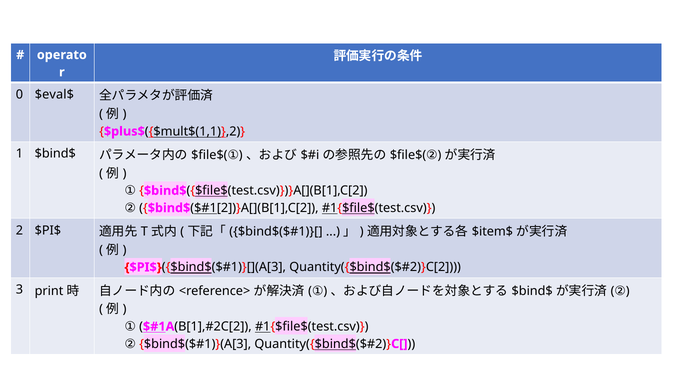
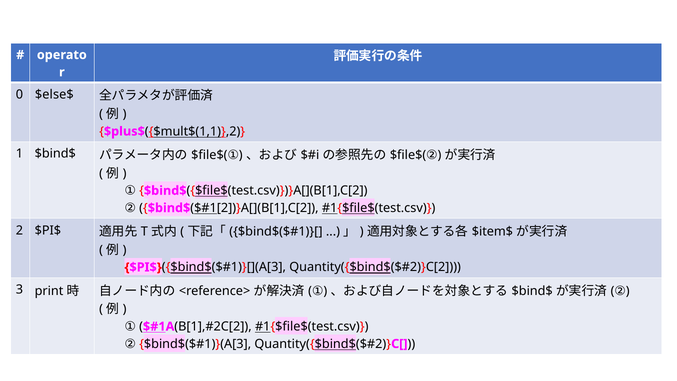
$eval$: $eval$ -> $else$
